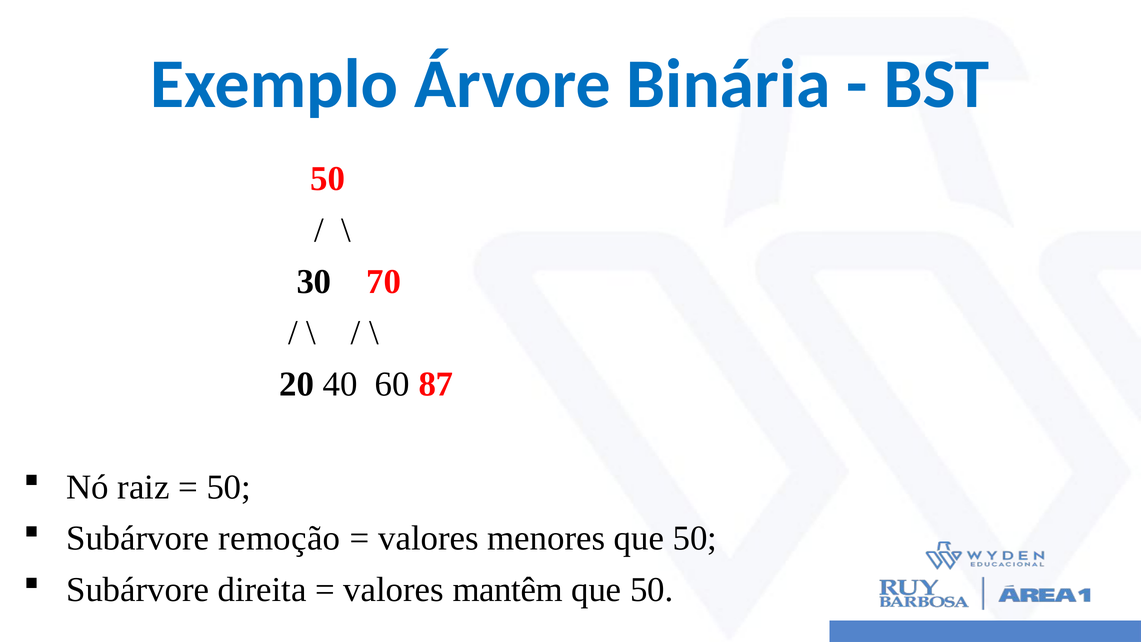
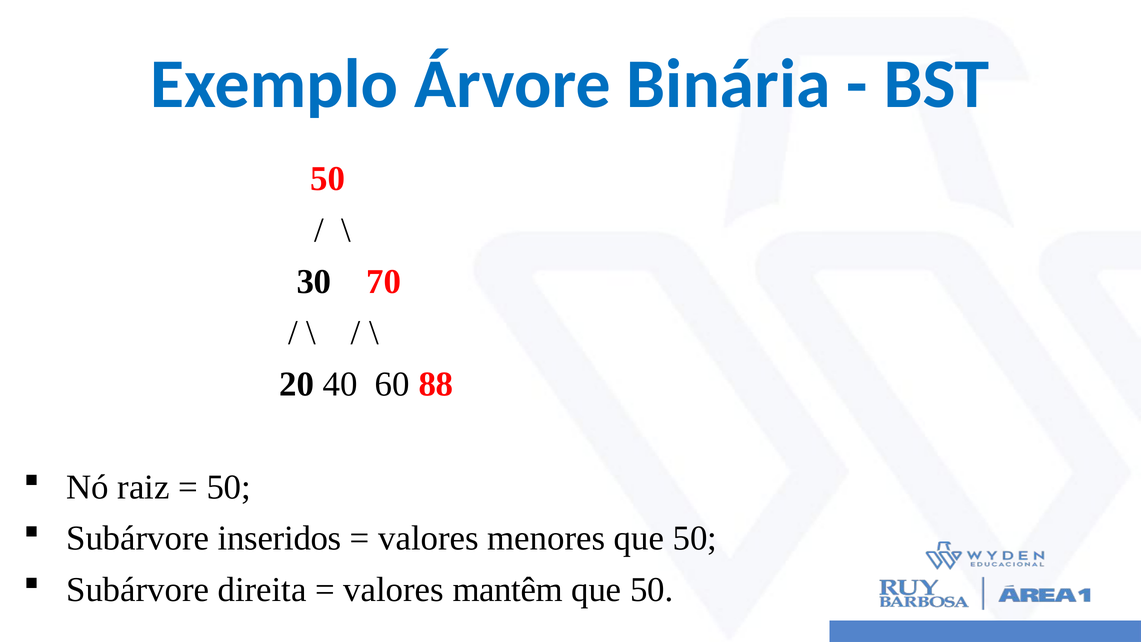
87: 87 -> 88
remoção: remoção -> inseridos
